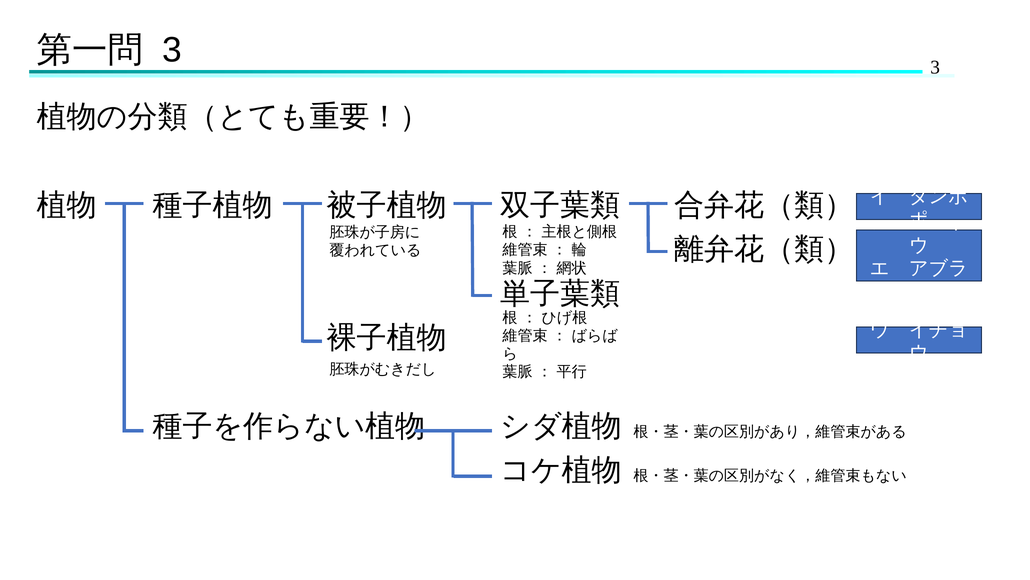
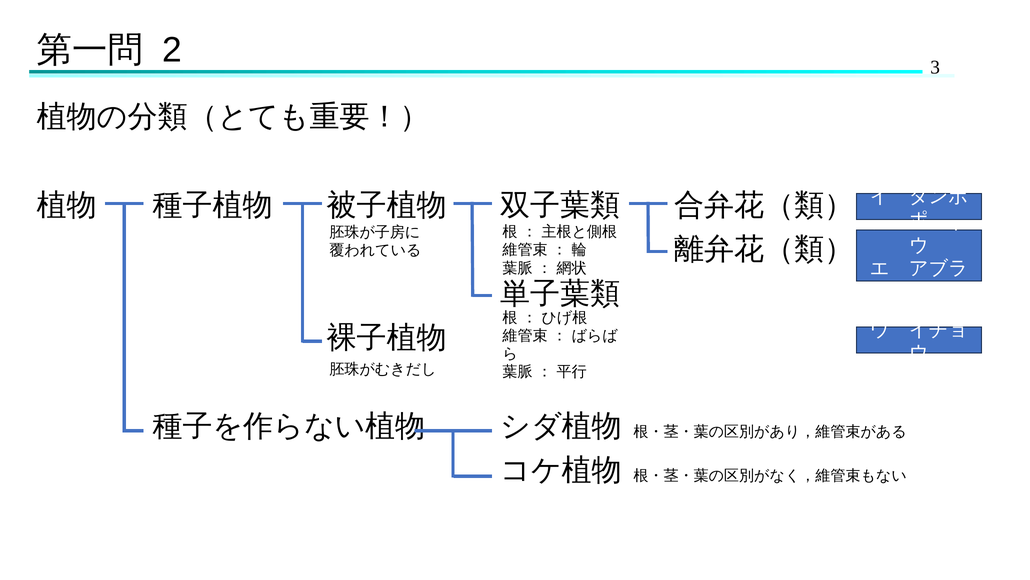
3 at (172, 50): 3 -> 2
